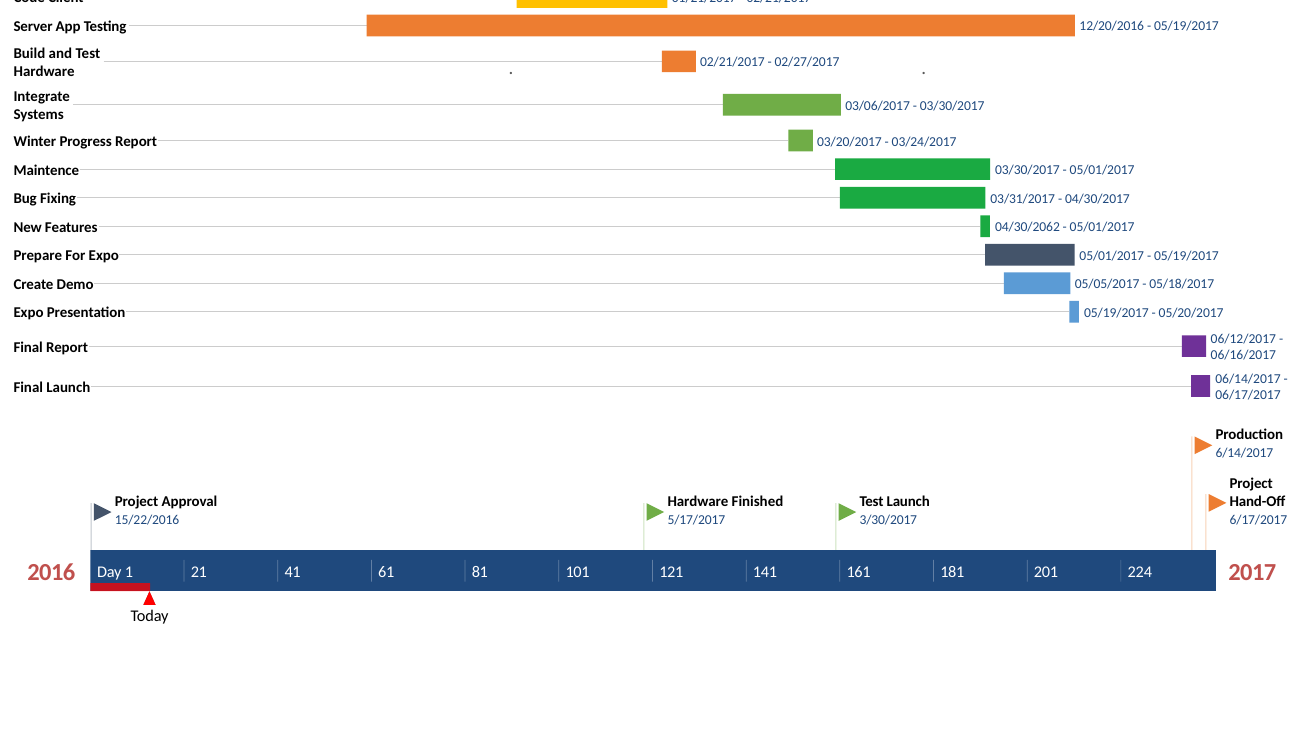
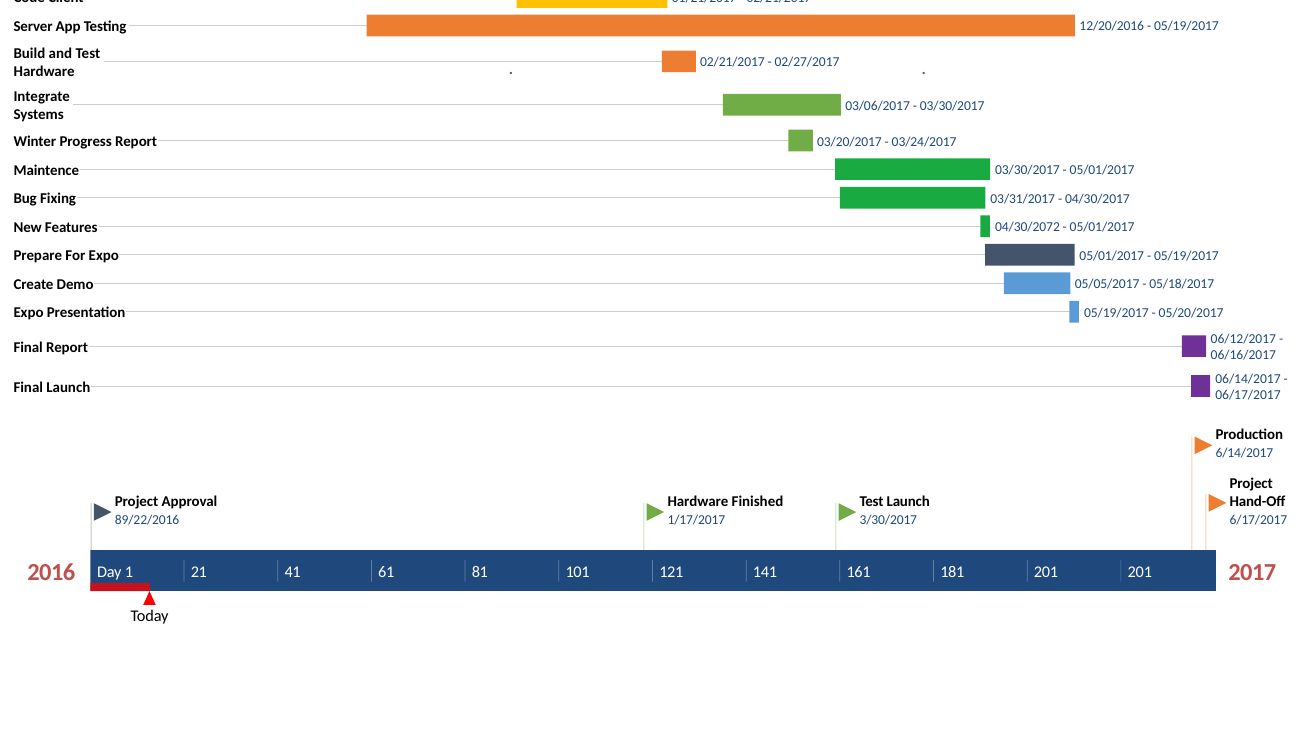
04/30/2062: 04/30/2062 -> 04/30/2072
15/22/2016: 15/22/2016 -> 89/22/2016
5/17/2017: 5/17/2017 -> 1/17/2017
201 224: 224 -> 201
